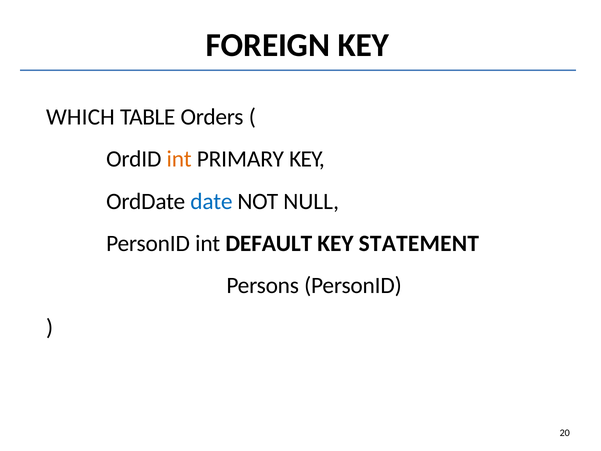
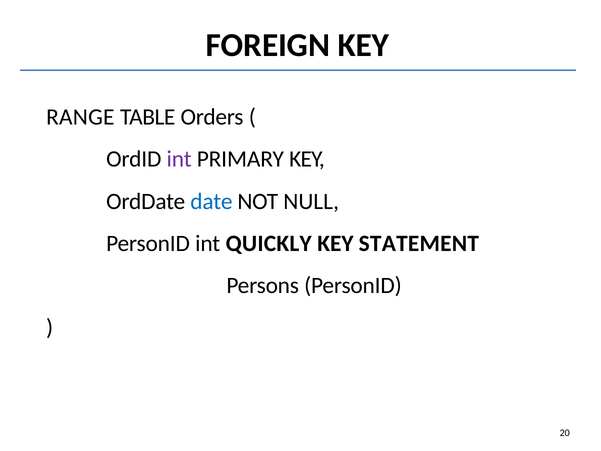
WHICH: WHICH -> RANGE
int at (179, 159) colour: orange -> purple
DEFAULT: DEFAULT -> QUICKLY
